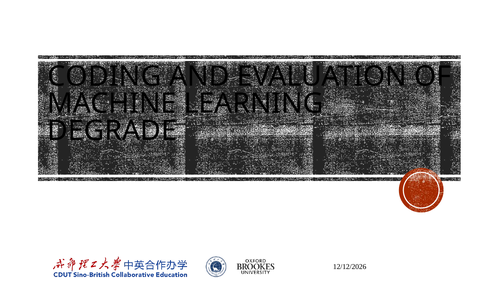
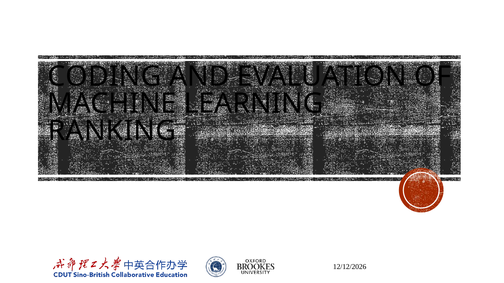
DEGRADE: DEGRADE -> RANKING
